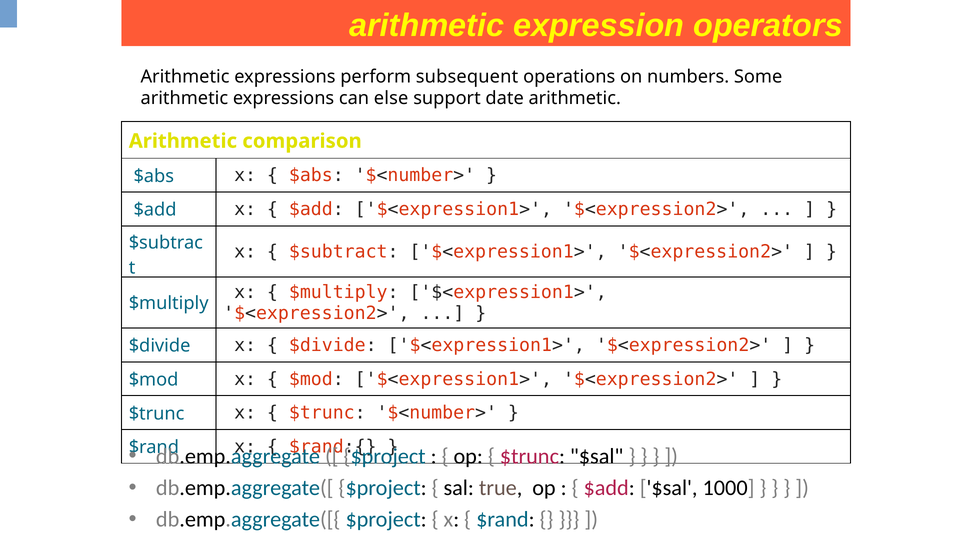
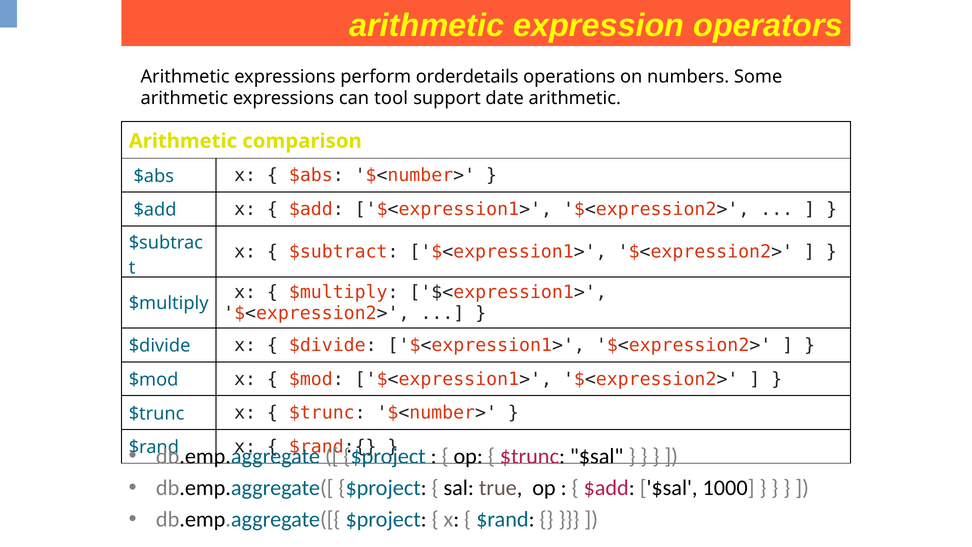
subsequent: subsequent -> orderdetails
else: else -> tool
